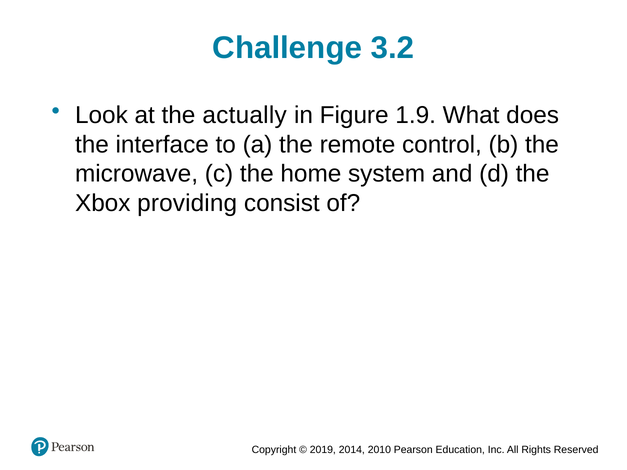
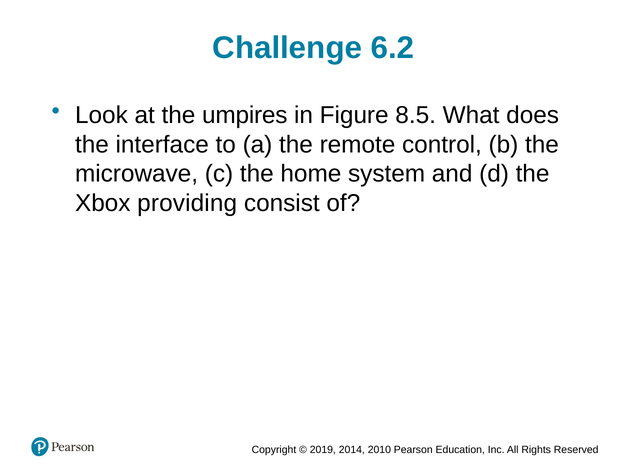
3.2: 3.2 -> 6.2
actually: actually -> umpires
1.9: 1.9 -> 8.5
